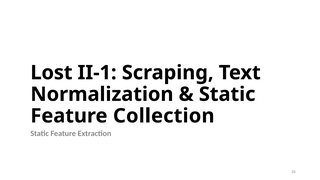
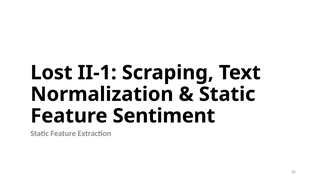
Collection: Collection -> Sentiment
